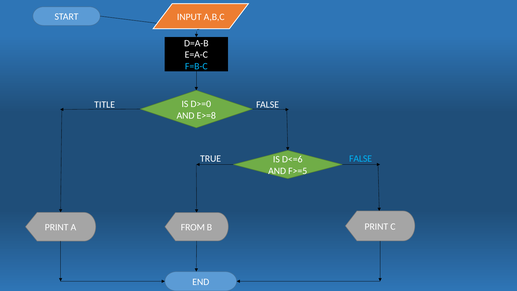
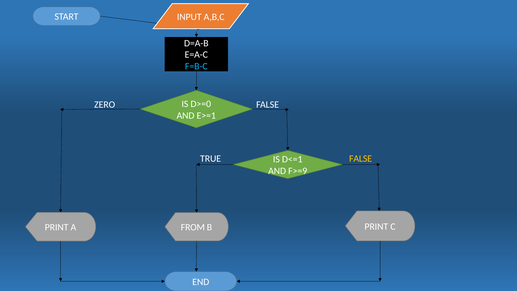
TITLE: TITLE -> ZERO
E>=8: E>=8 -> E>=1
FALSE at (361, 159) colour: light blue -> yellow
D<=6: D<=6 -> D<=1
F>=5: F>=5 -> F>=9
